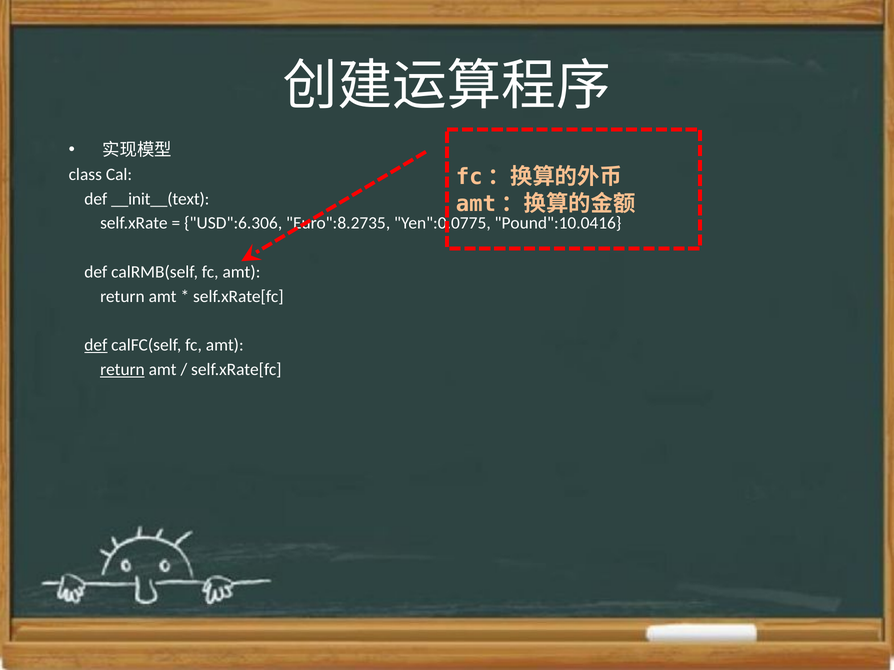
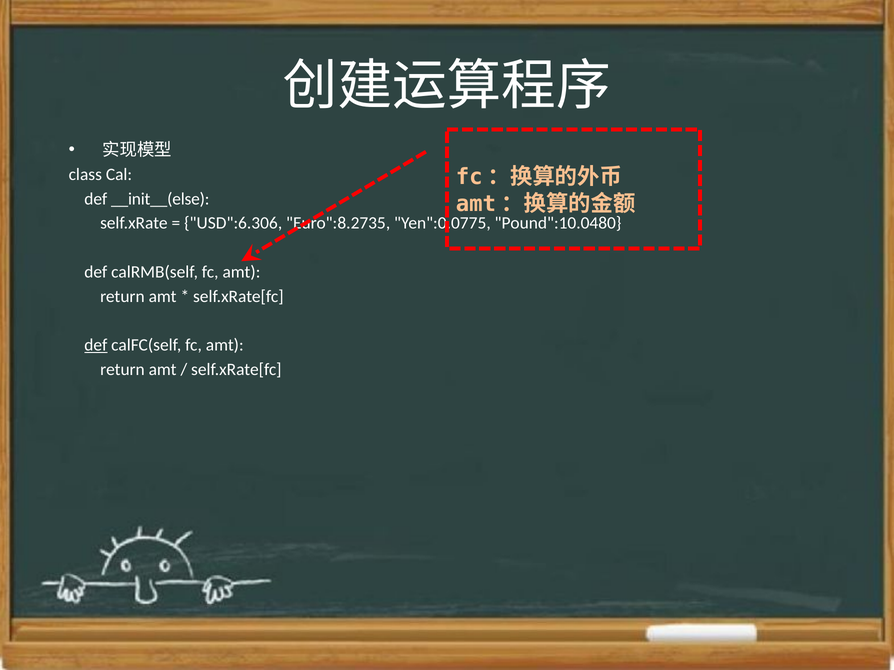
__init__(text: __init__(text -> __init__(else
Pound":10.0416: Pound":10.0416 -> Pound":10.0480
return at (122, 370) underline: present -> none
